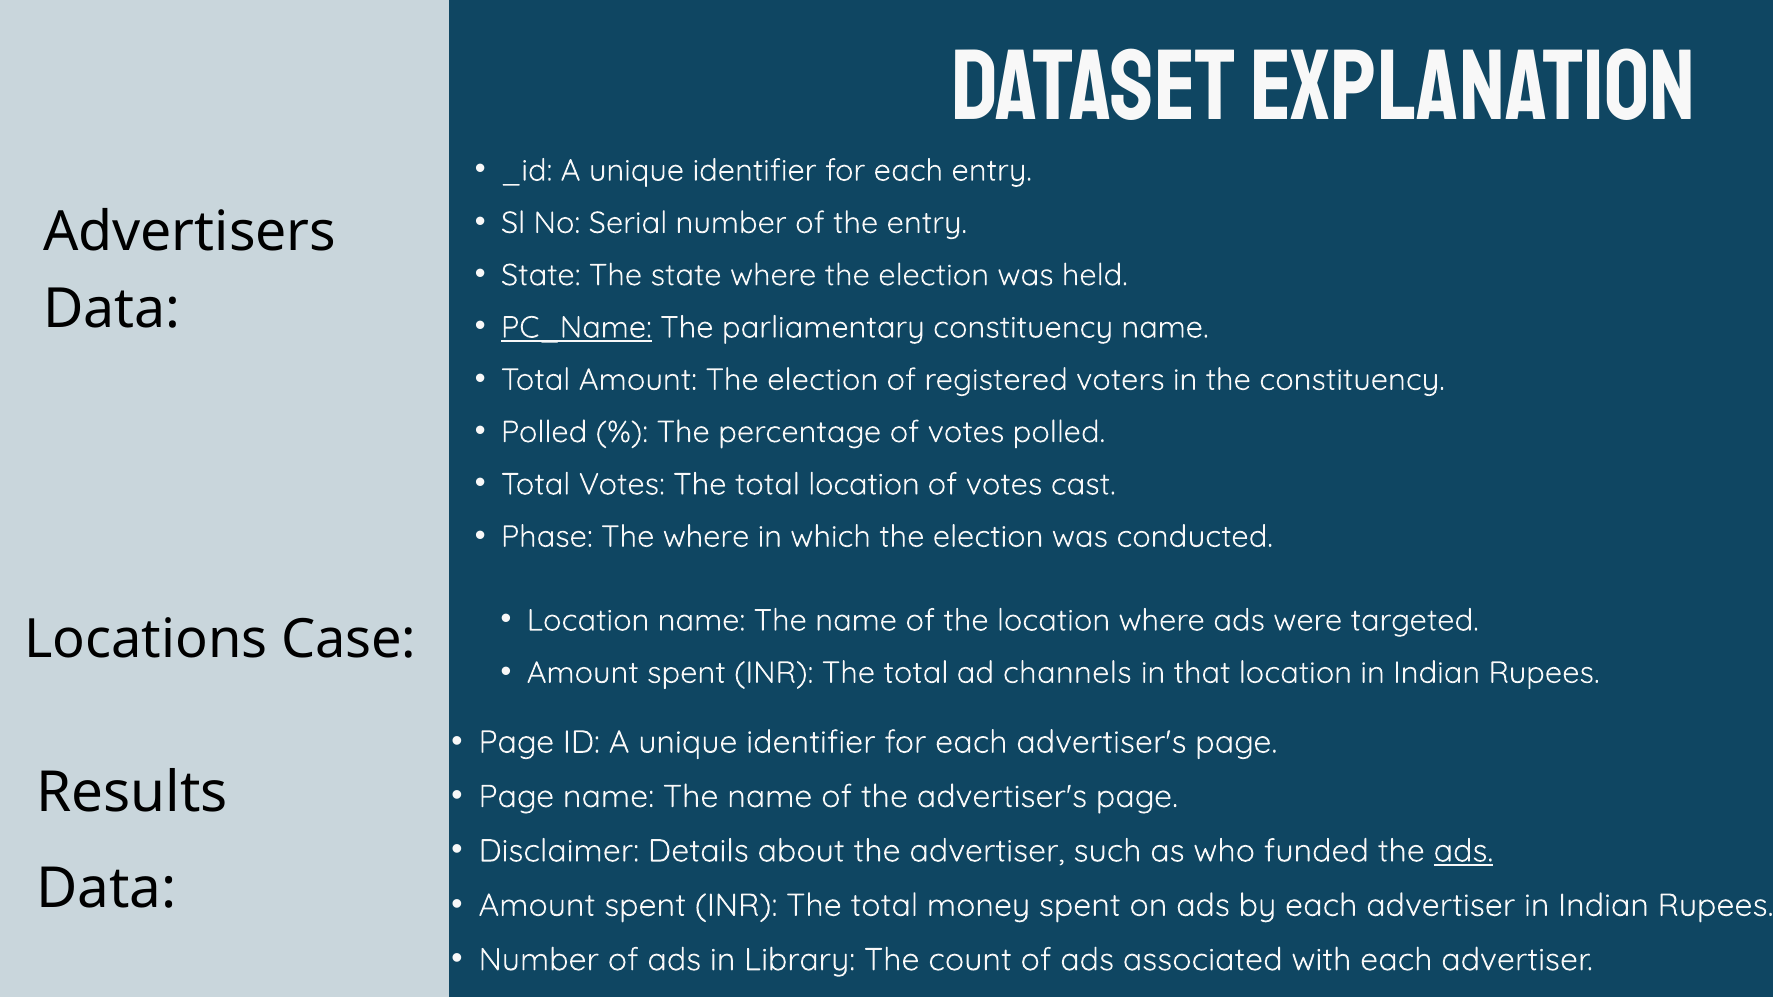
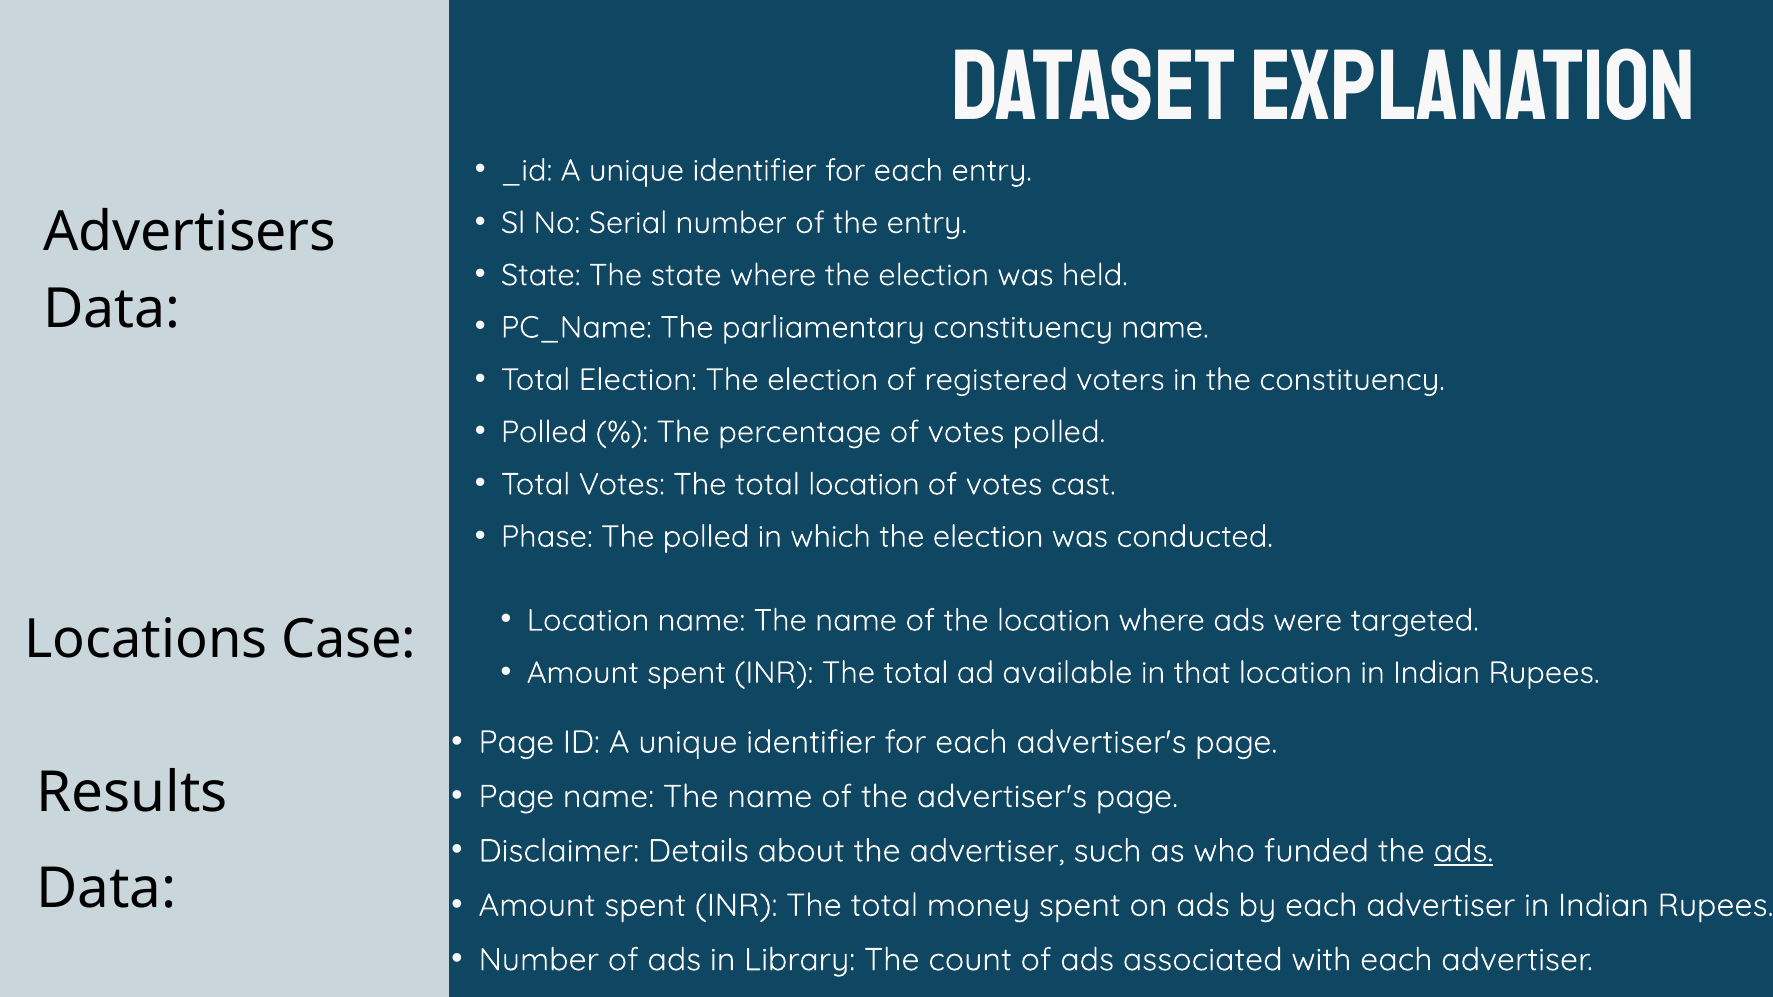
PC_Name underline: present -> none
Total Amount: Amount -> Election
The where: where -> polled
channels: channels -> available
